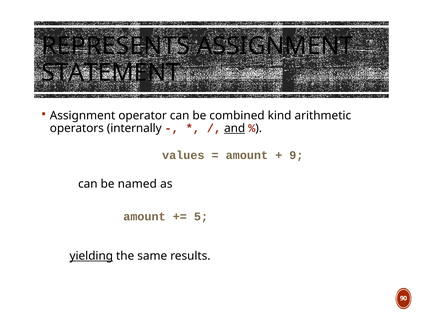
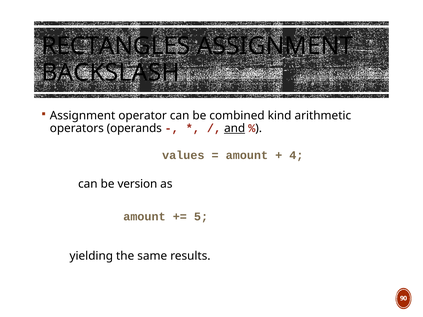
REPRESENTS: REPRESENTS -> RECTANGLES
STATEMENT: STATEMENT -> BACKSLASH
internally: internally -> operands
9: 9 -> 4
named: named -> version
yielding underline: present -> none
